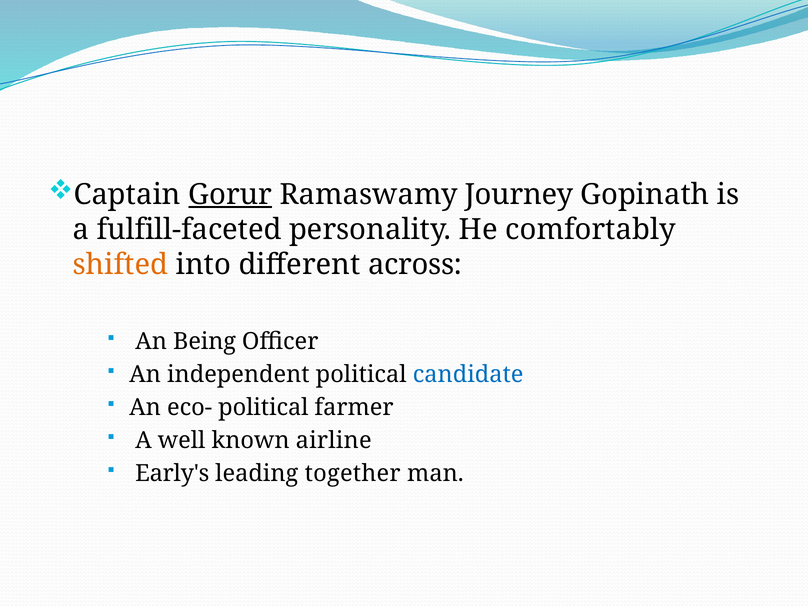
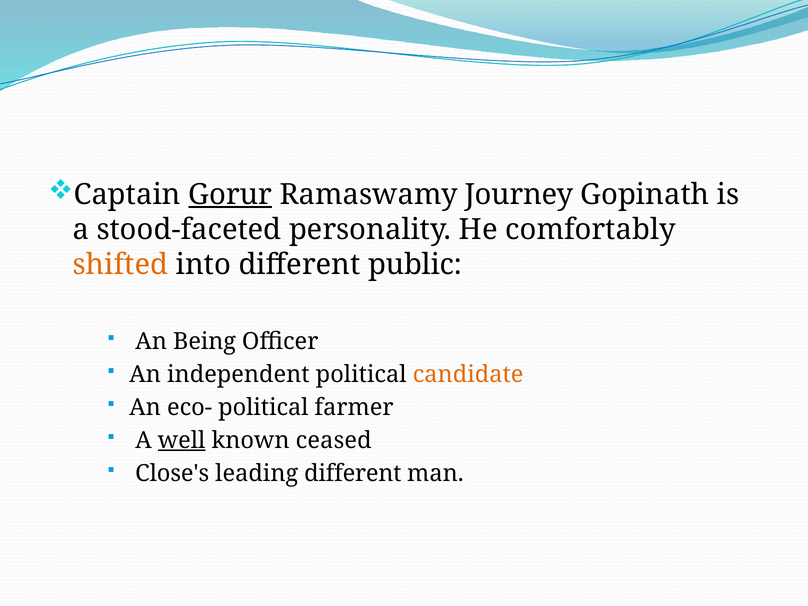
fulfill-faceted: fulfill-faceted -> stood-faceted
across: across -> public
candidate colour: blue -> orange
well underline: none -> present
airline: airline -> ceased
Early's: Early's -> Close's
leading together: together -> different
